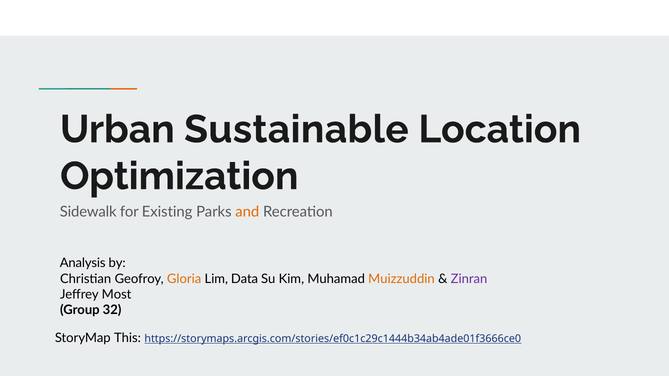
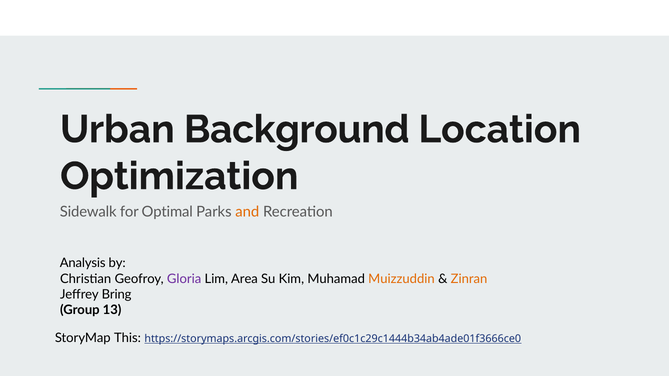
Sustainable: Sustainable -> Background
Existing: Existing -> Optimal
Gloria colour: orange -> purple
Data: Data -> Area
Zinran colour: purple -> orange
Most: Most -> Bring
32: 32 -> 13
